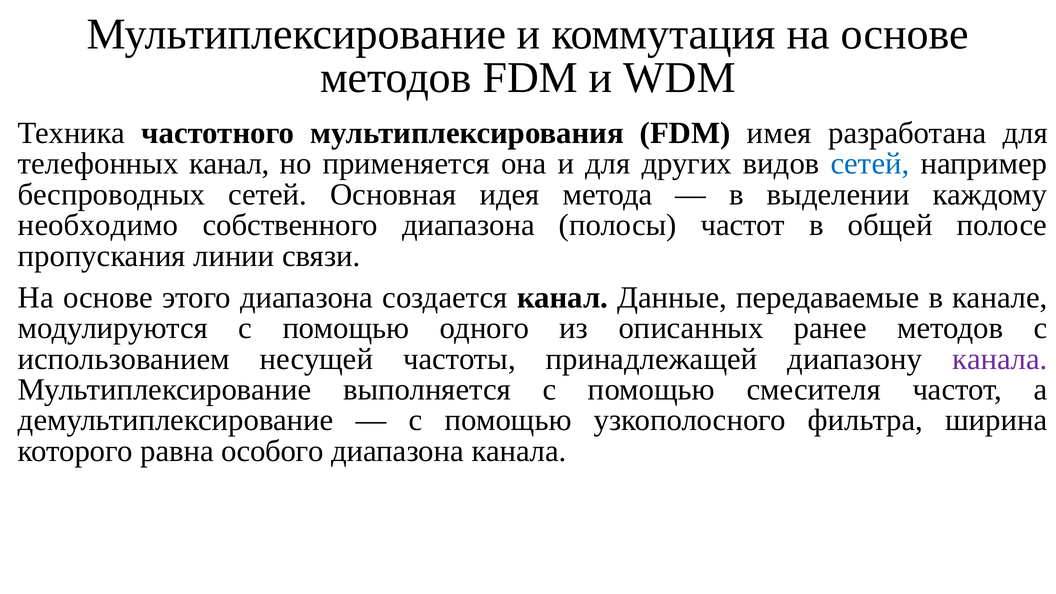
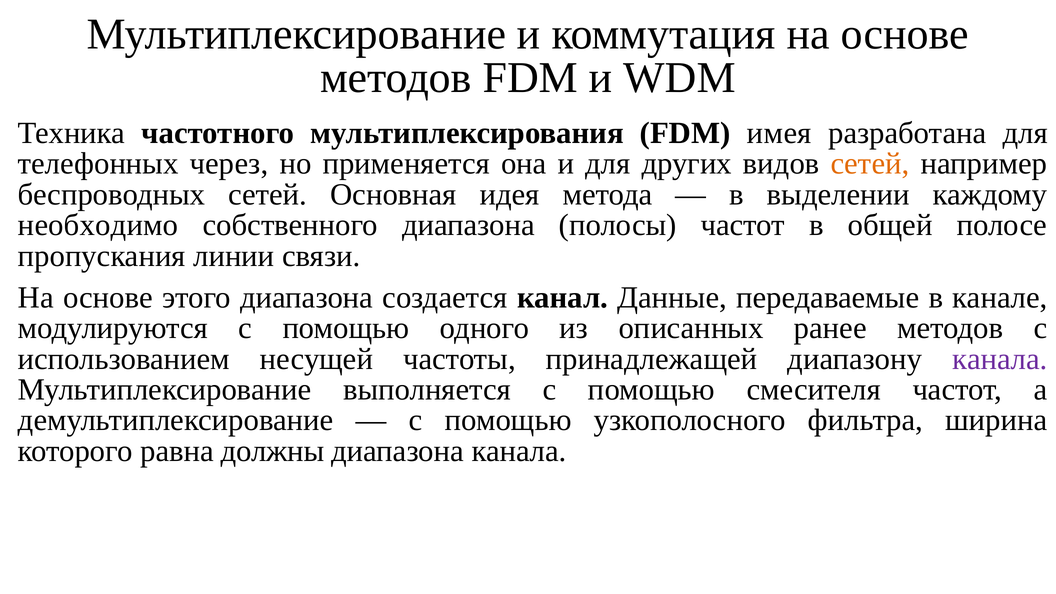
телефонных канал: канал -> через
сетей at (870, 164) colour: blue -> orange
особого: особого -> должны
